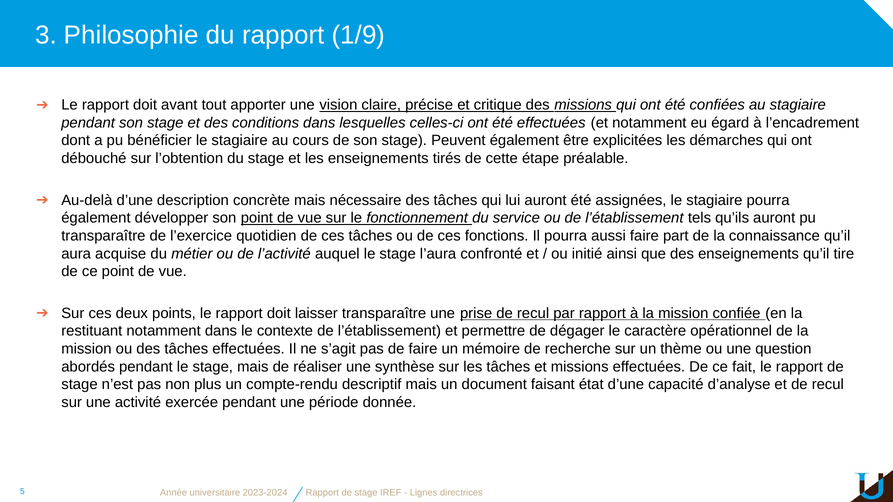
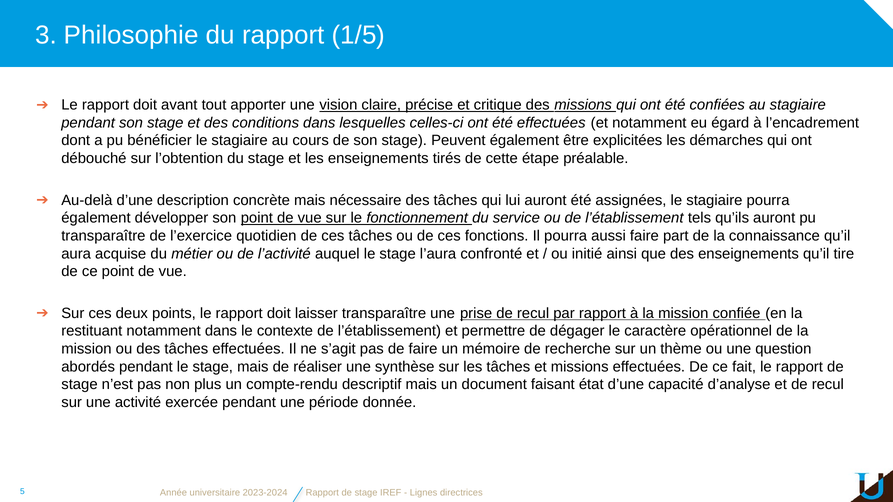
1/9: 1/9 -> 1/5
